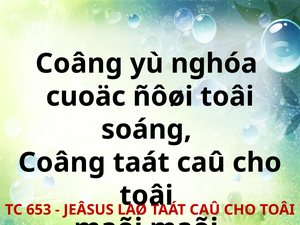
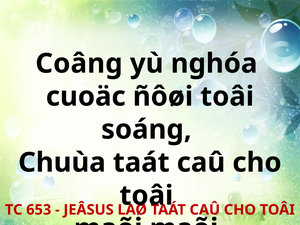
Coâng at (62, 163): Coâng -> Chuùa
